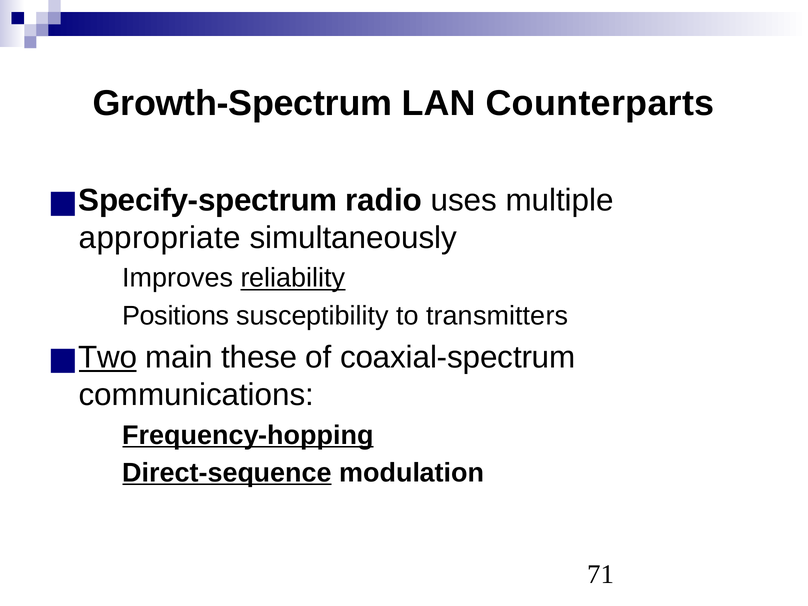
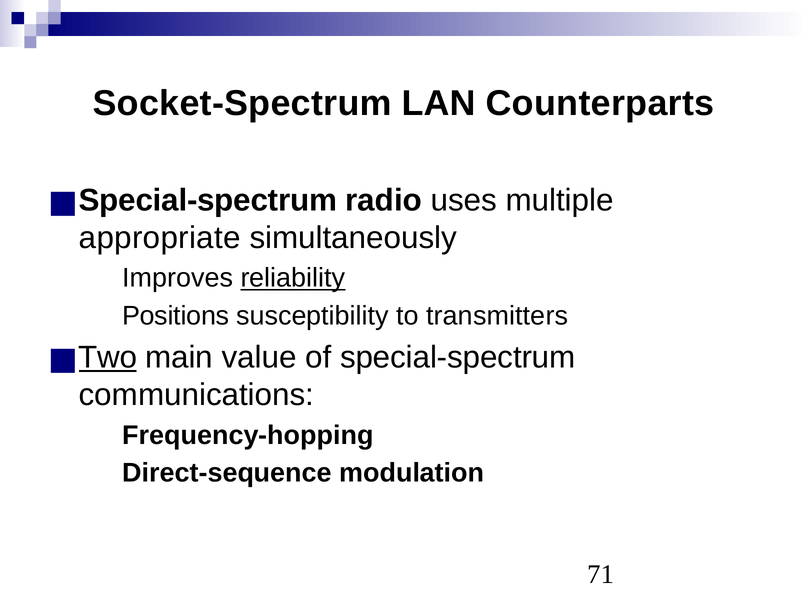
Growth-Spectrum: Growth-Spectrum -> Socket-Spectrum
Specify-spectrum at (208, 200): Specify-spectrum -> Special-spectrum
these: these -> value
of coaxial-spectrum: coaxial-spectrum -> special-spectrum
Frequency-hopping underline: present -> none
Direct-sequence underline: present -> none
